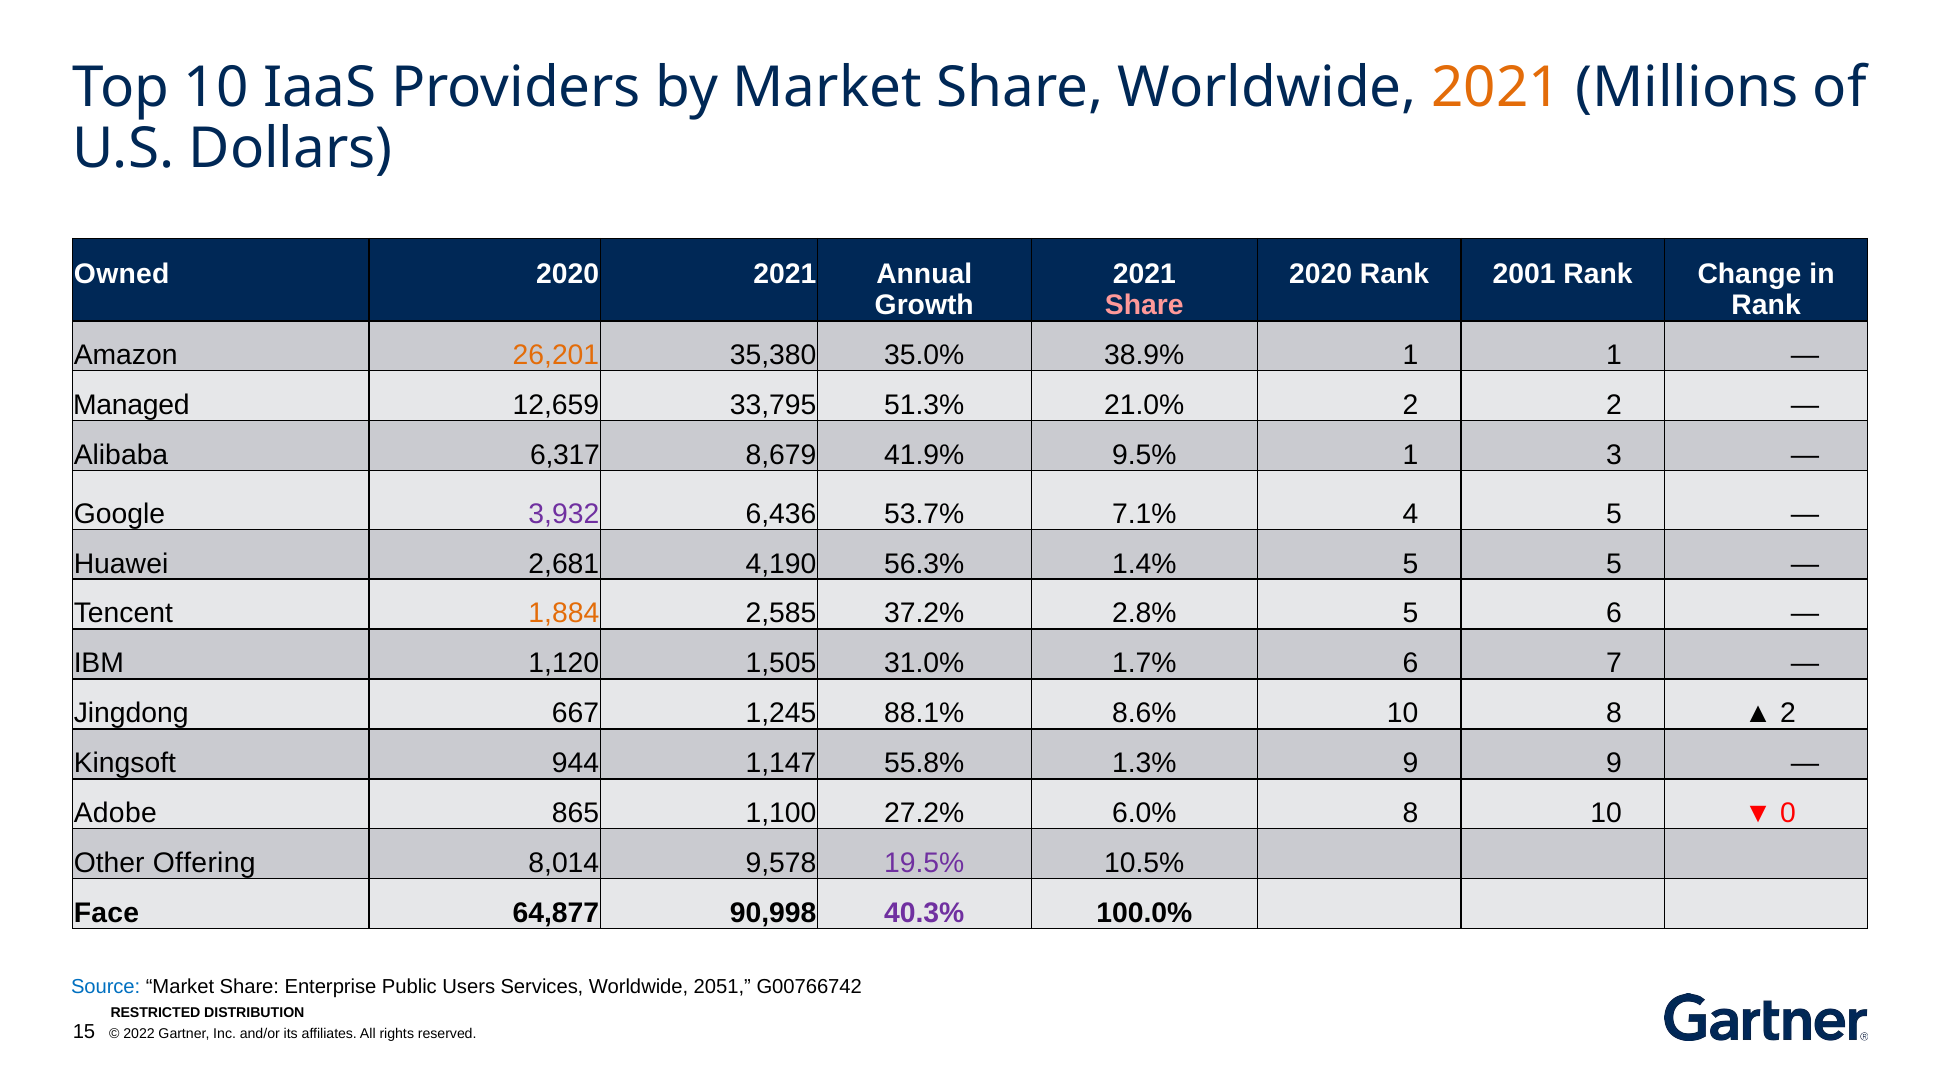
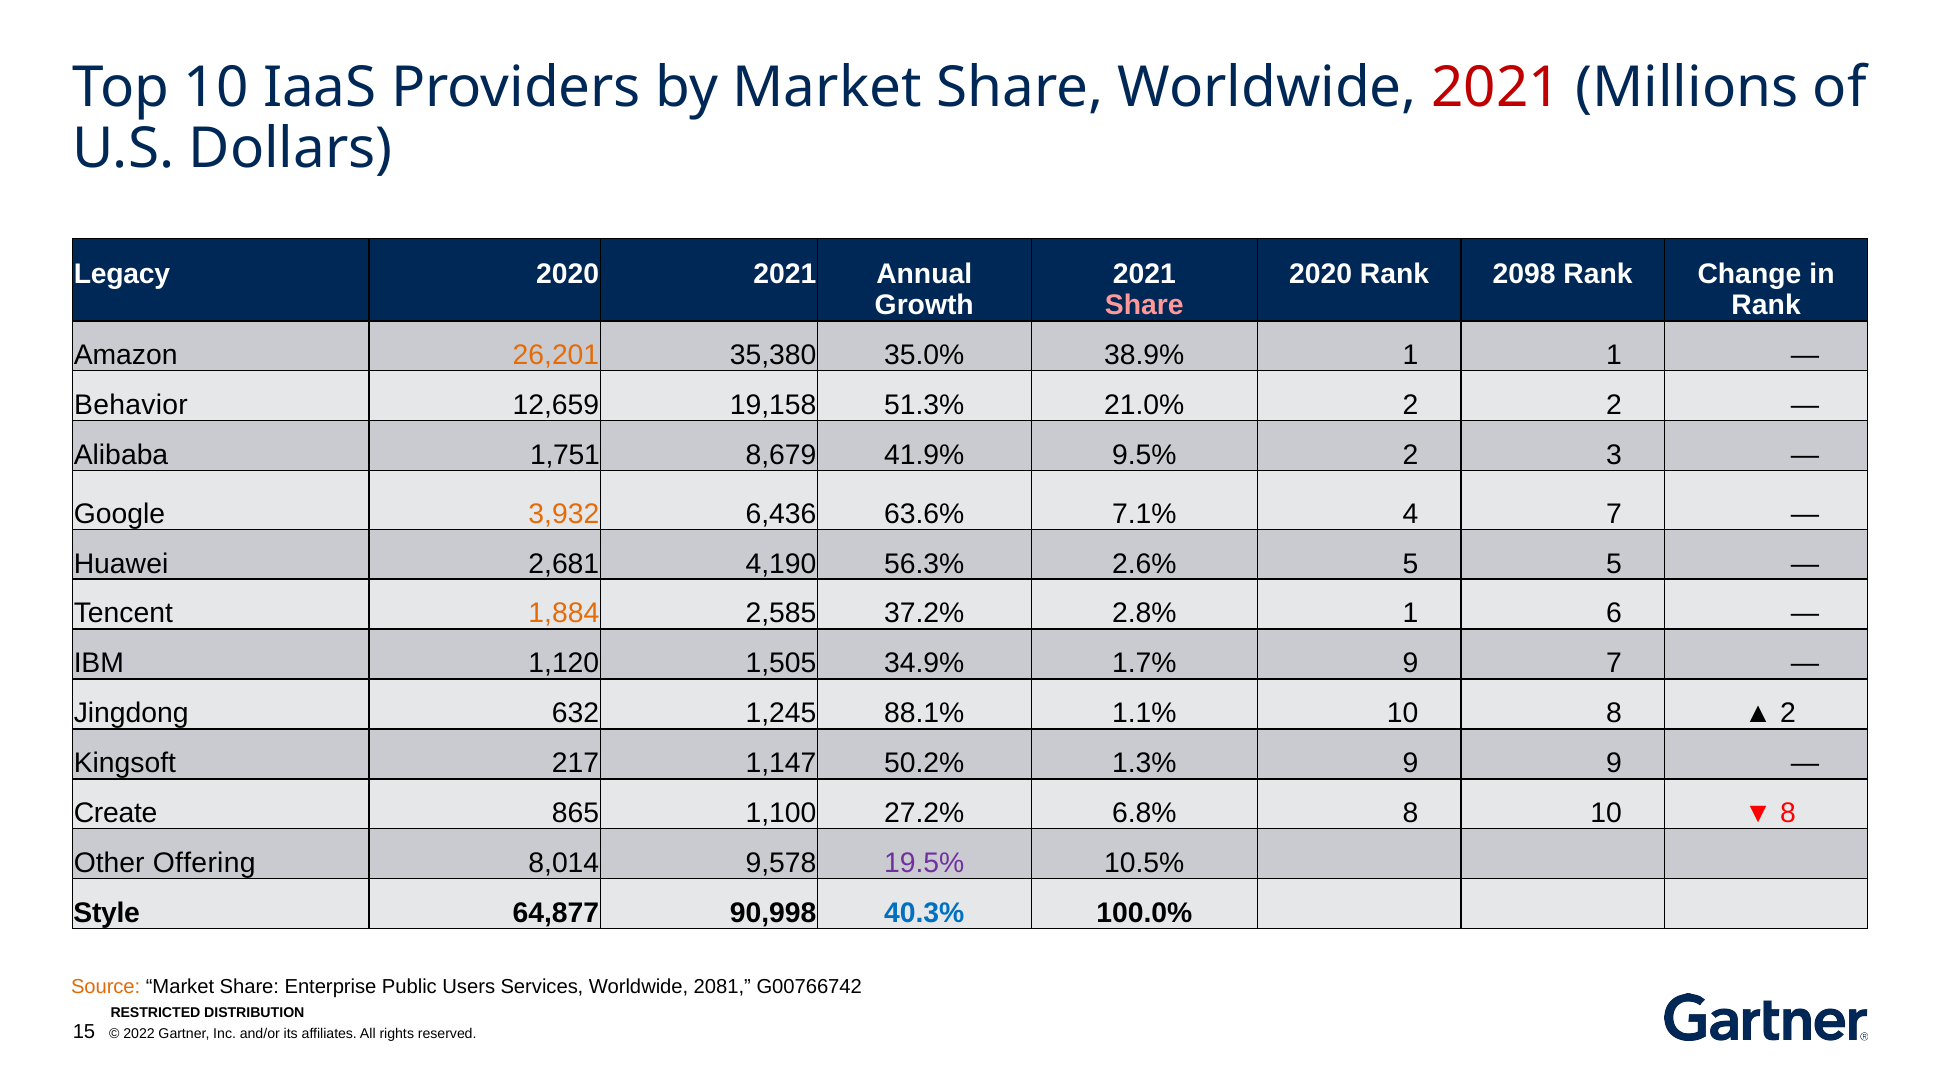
2021 at (1496, 88) colour: orange -> red
Owned: Owned -> Legacy
2001: 2001 -> 2098
Managed: Managed -> Behavior
33,795: 33,795 -> 19,158
6,317: 6,317 -> 1,751
9.5% 1: 1 -> 2
3,932 colour: purple -> orange
53.7%: 53.7% -> 63.6%
4 5: 5 -> 7
1.4%: 1.4% -> 2.6%
2.8% 5: 5 -> 1
31.0%: 31.0% -> 34.9%
1.7% 6: 6 -> 9
667: 667 -> 632
8.6%: 8.6% -> 1.1%
944: 944 -> 217
55.8%: 55.8% -> 50.2%
Adobe: Adobe -> Create
6.0%: 6.0% -> 6.8%
0 at (1788, 813): 0 -> 8
Face: Face -> Style
40.3% colour: purple -> blue
Source colour: blue -> orange
2051: 2051 -> 2081
